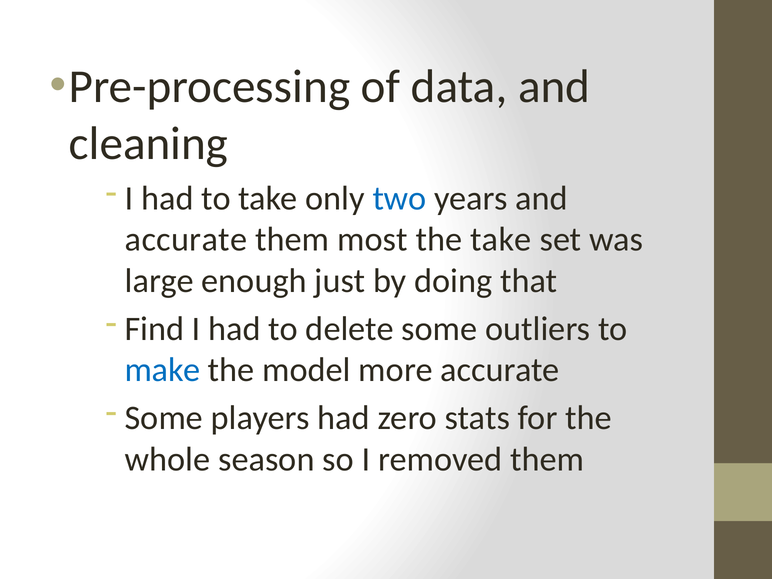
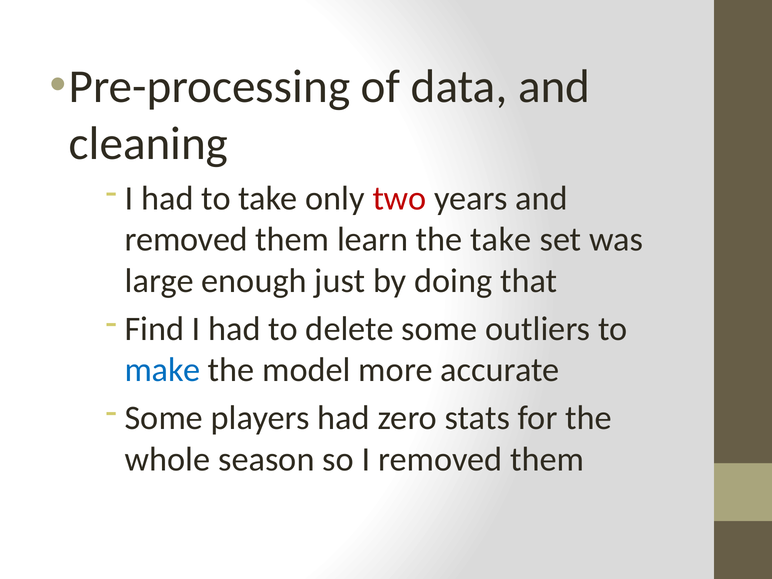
two colour: blue -> red
accurate at (186, 240): accurate -> removed
most: most -> learn
